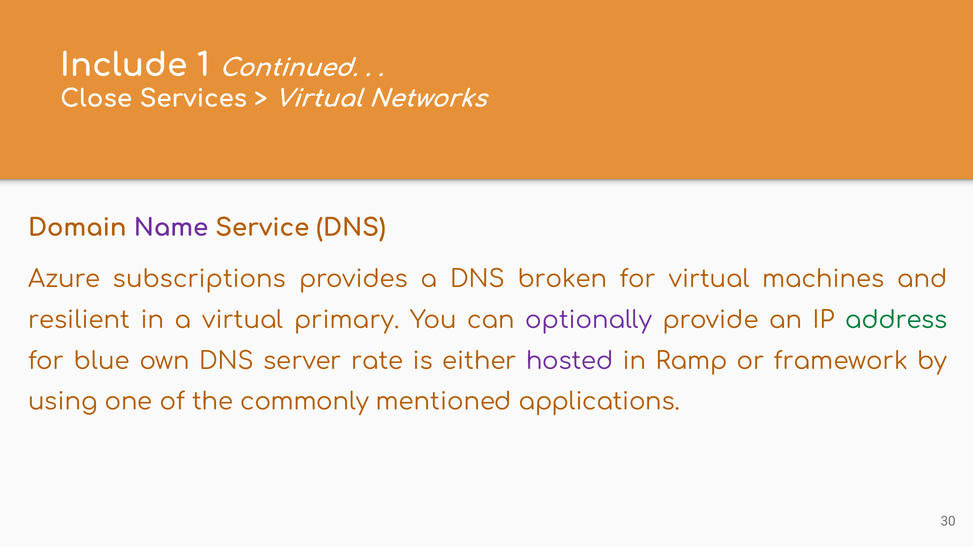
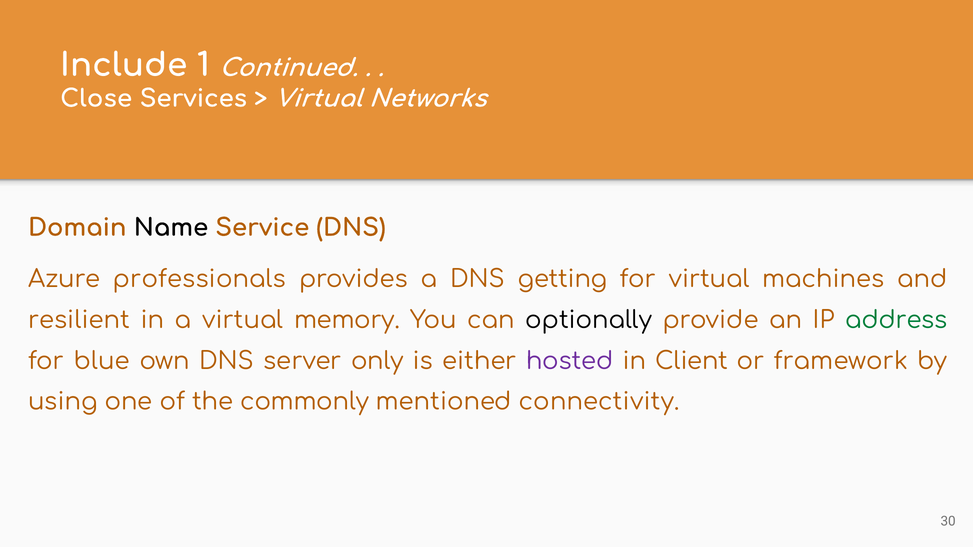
Name colour: purple -> black
subscriptions: subscriptions -> professionals
broken: broken -> getting
primary: primary -> memory
optionally colour: purple -> black
rate: rate -> only
Ramp: Ramp -> Client
applications: applications -> connectivity
